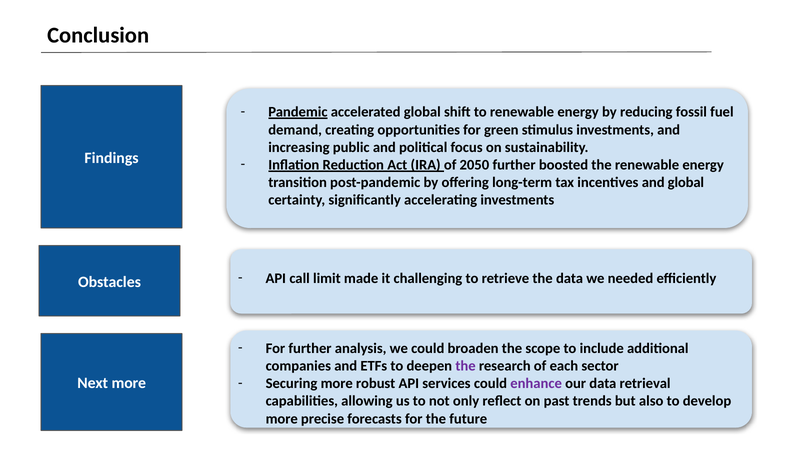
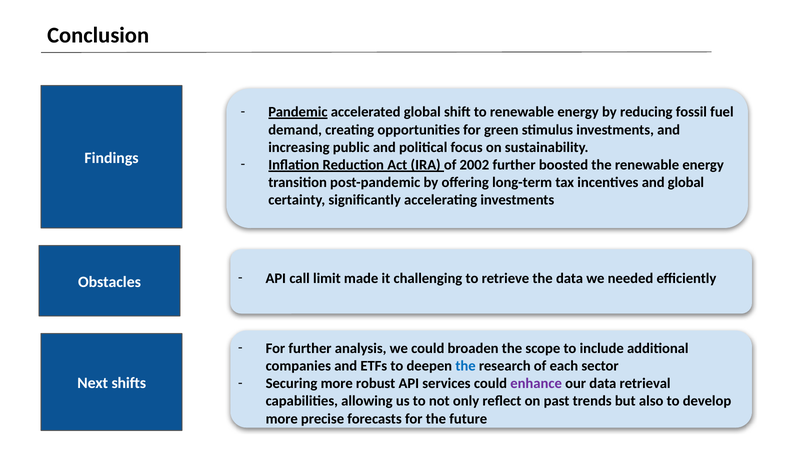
2050: 2050 -> 2002
the at (466, 366) colour: purple -> blue
Next more: more -> shifts
